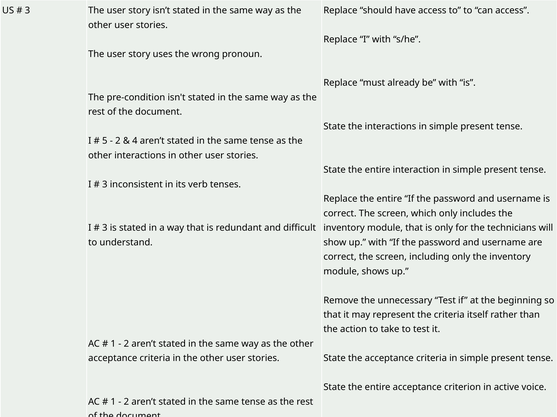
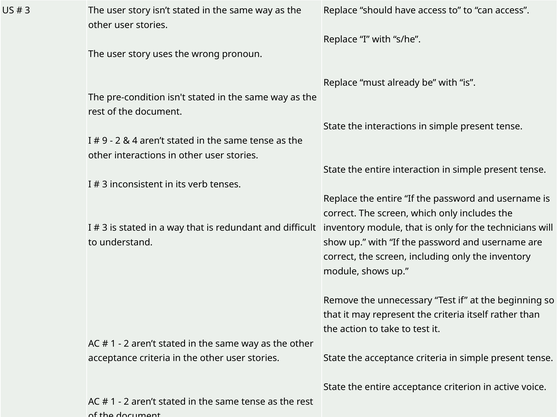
5: 5 -> 9
